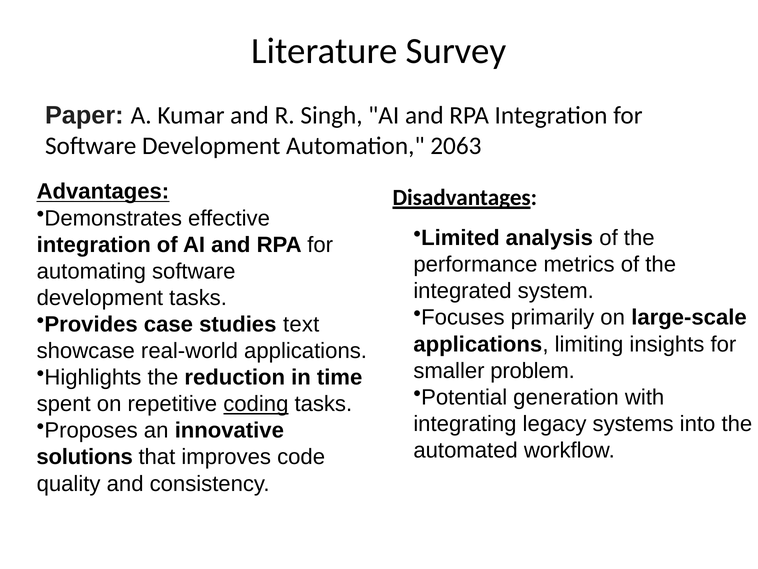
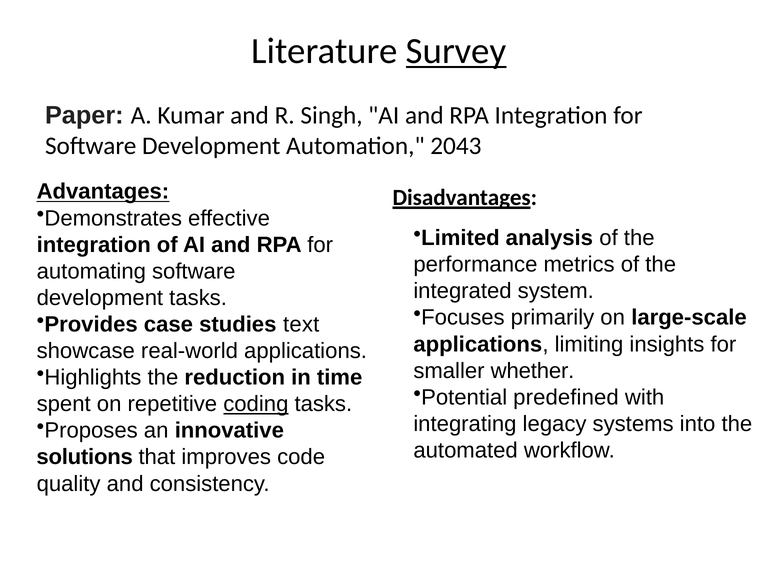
Survey underline: none -> present
2063: 2063 -> 2043
problem: problem -> whether
generation: generation -> predefined
